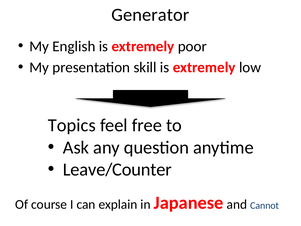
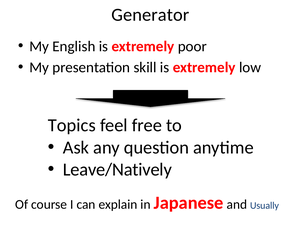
Leave/Counter: Leave/Counter -> Leave/Natively
Cannot: Cannot -> Usually
